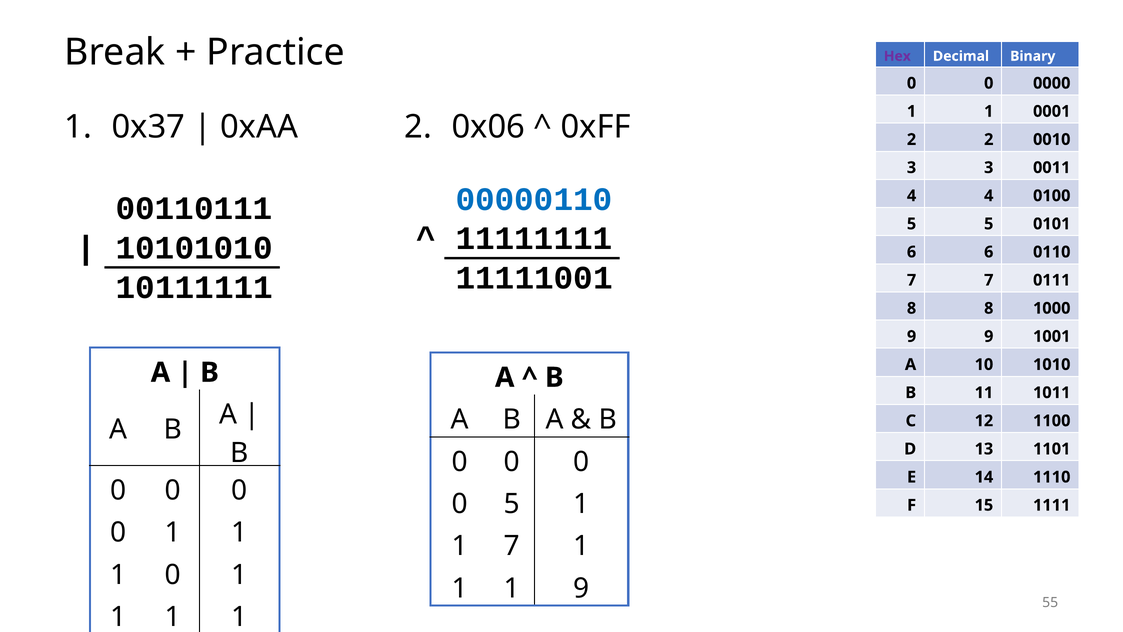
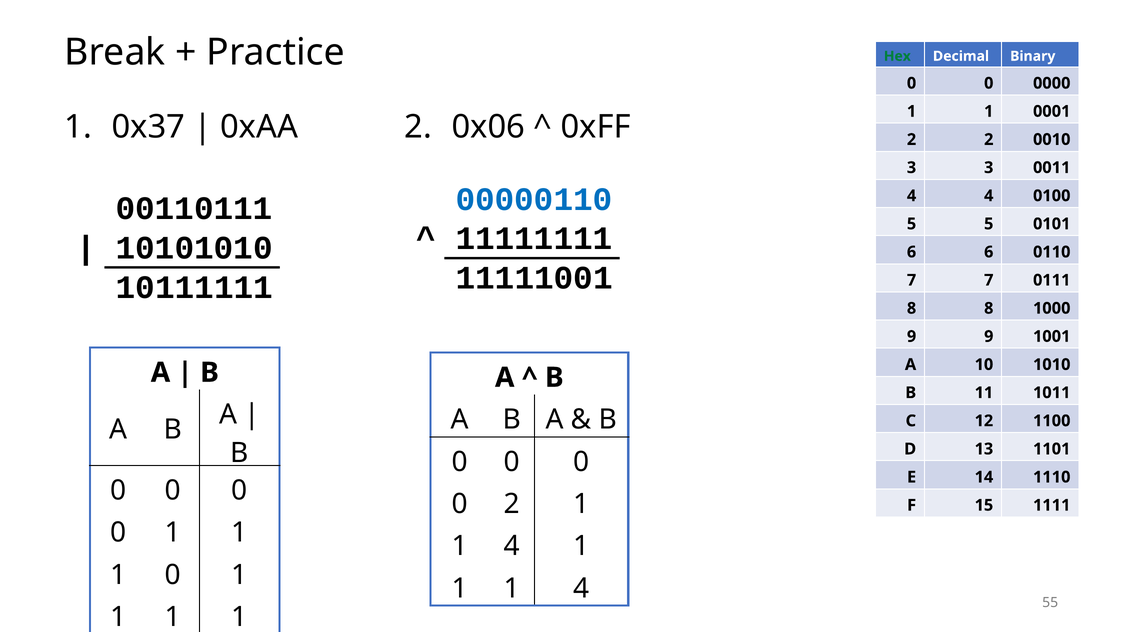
Hex colour: purple -> green
0 5: 5 -> 2
7 at (512, 546): 7 -> 4
9 at (581, 588): 9 -> 4
